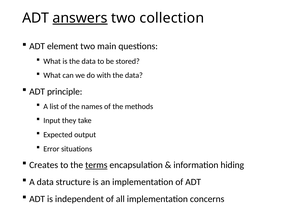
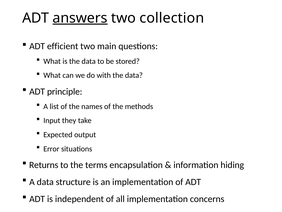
element: element -> efficient
Creates: Creates -> Returns
terms underline: present -> none
